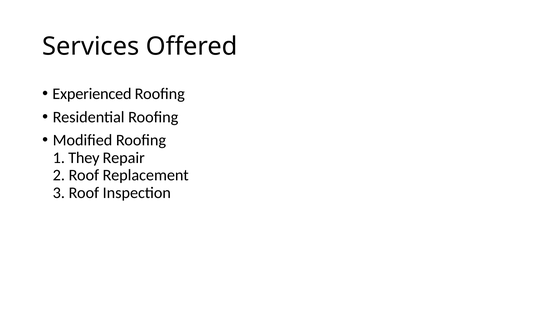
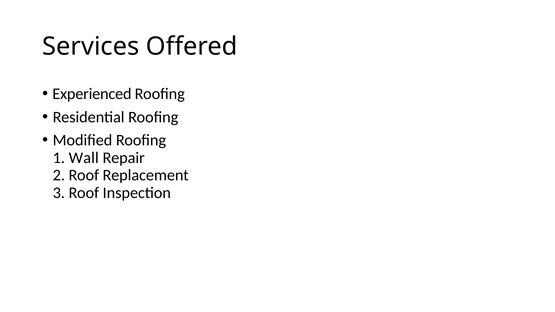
They: They -> Wall
